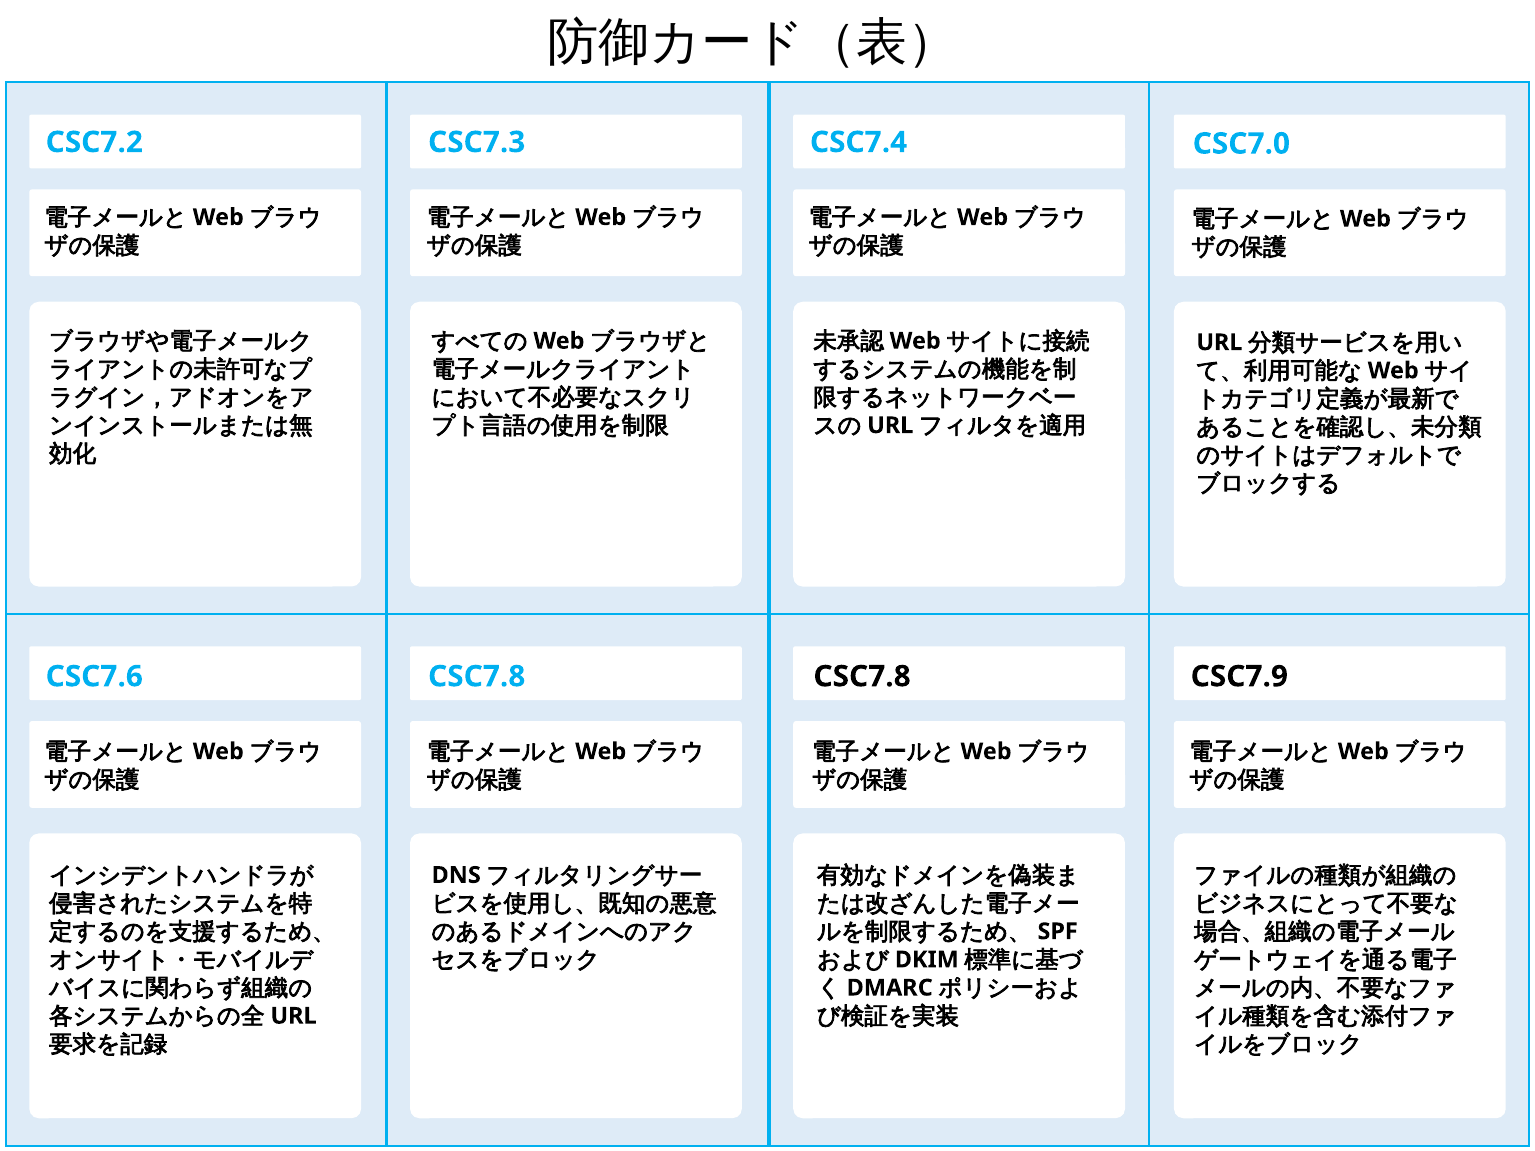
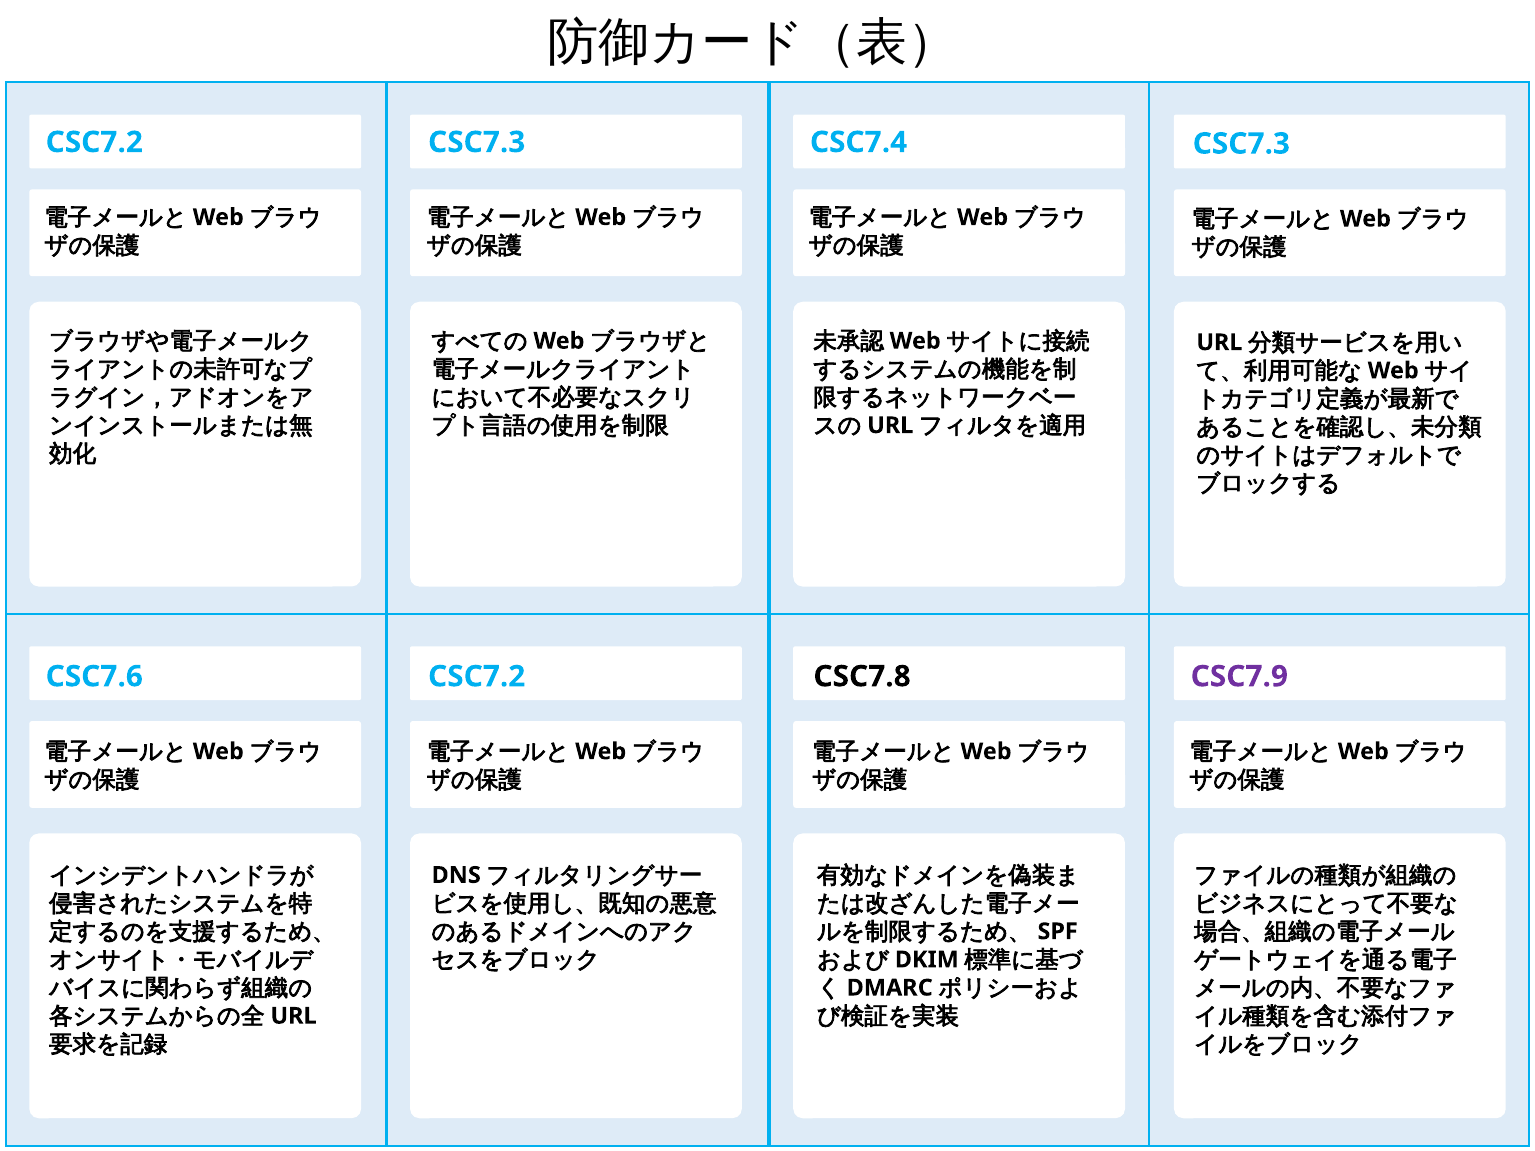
CSC7.0 at (1241, 144): CSC7.0 -> CSC7.3
CSC7.8 at (477, 677): CSC7.8 -> CSC7.2
CSC7.9 colour: black -> purple
